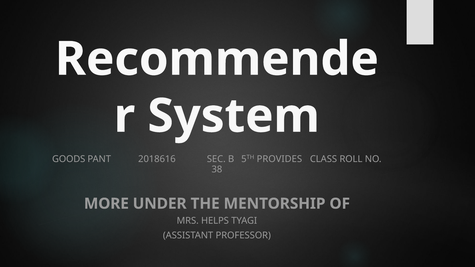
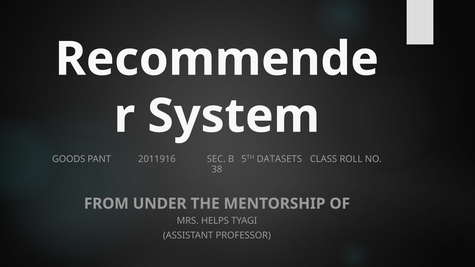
2018616: 2018616 -> 2011916
PROVIDES: PROVIDES -> DATASETS
MORE: MORE -> FROM
